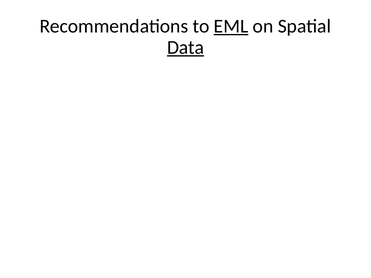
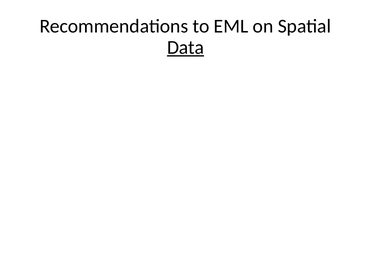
EML underline: present -> none
